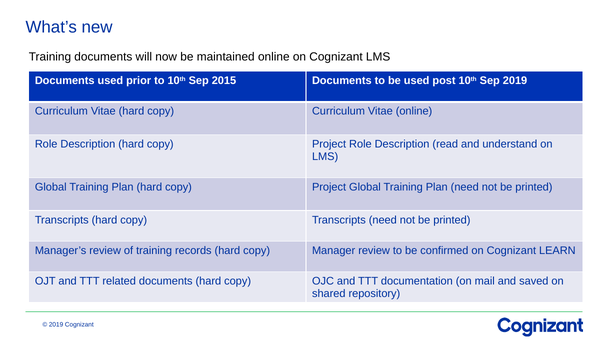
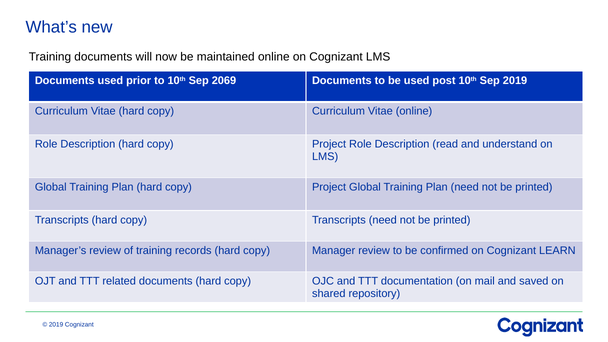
2015: 2015 -> 2069
